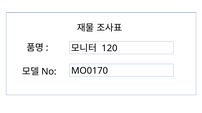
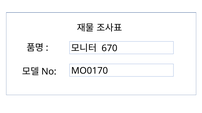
120: 120 -> 670
